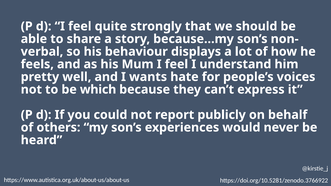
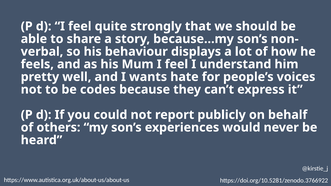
which: which -> codes
